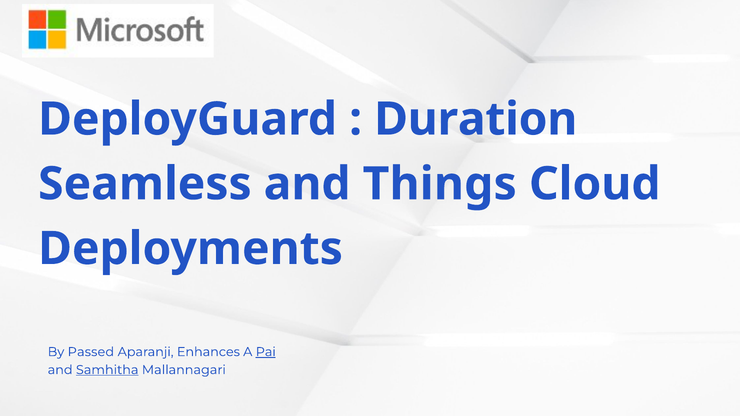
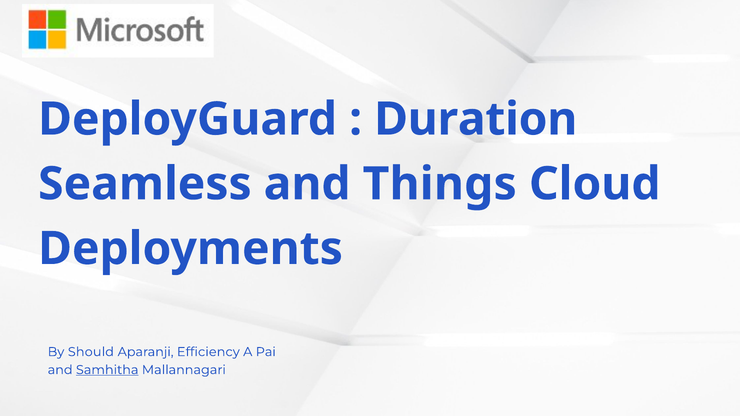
Passed: Passed -> Should
Enhances: Enhances -> Efficiency
Pai underline: present -> none
